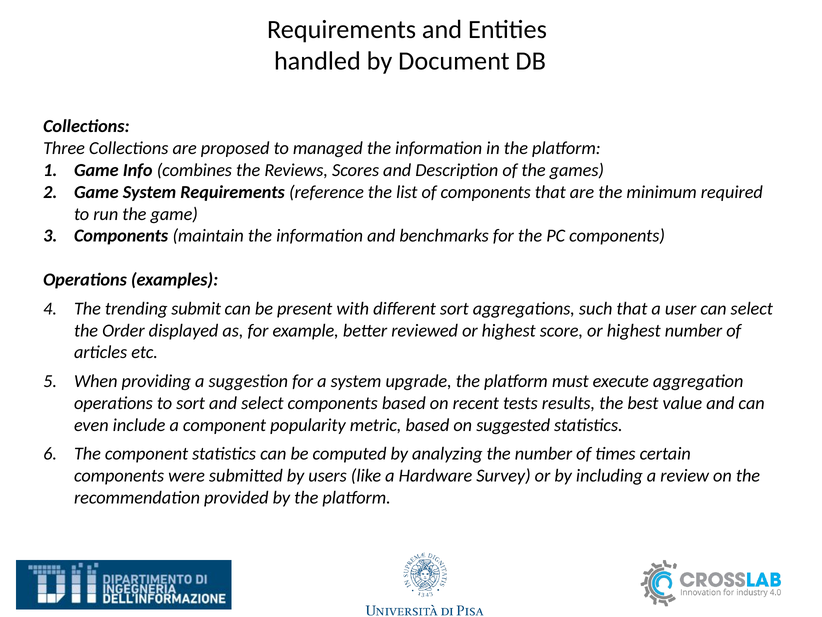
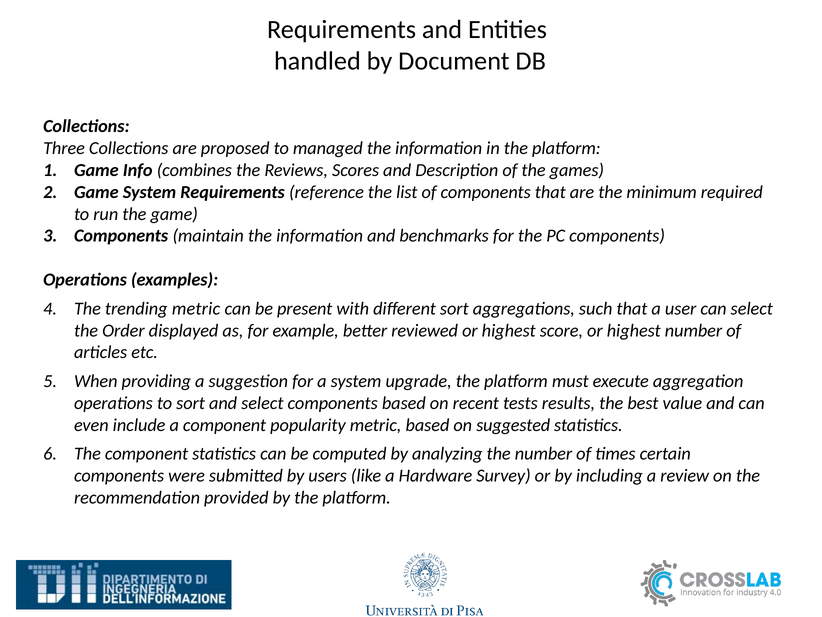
trending submit: submit -> metric
